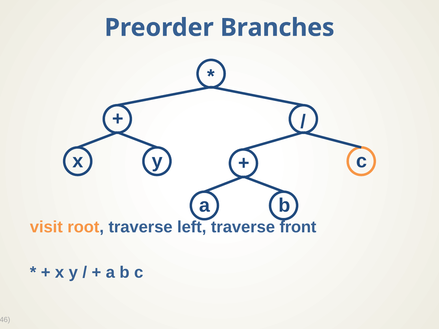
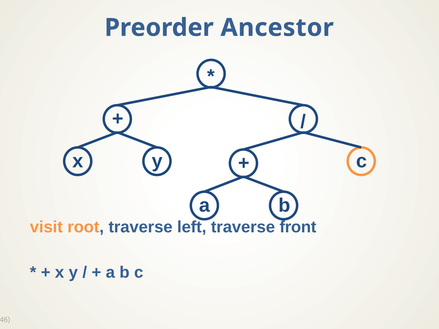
Branches: Branches -> Ancestor
